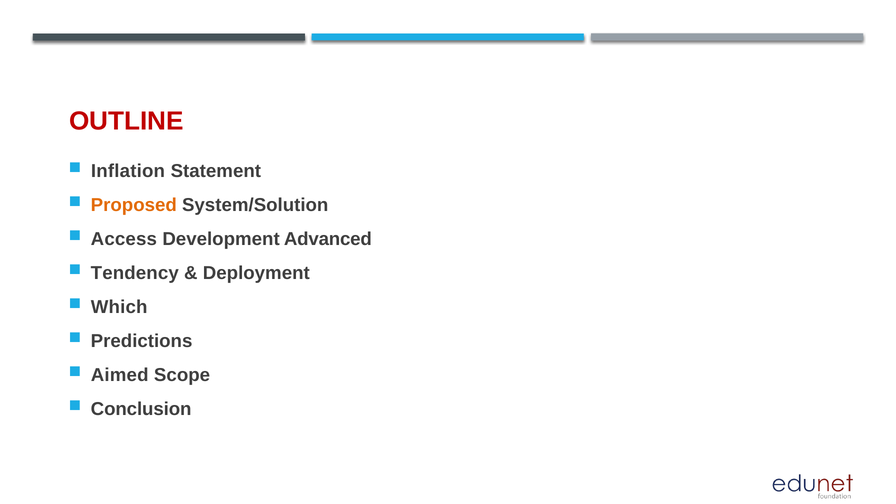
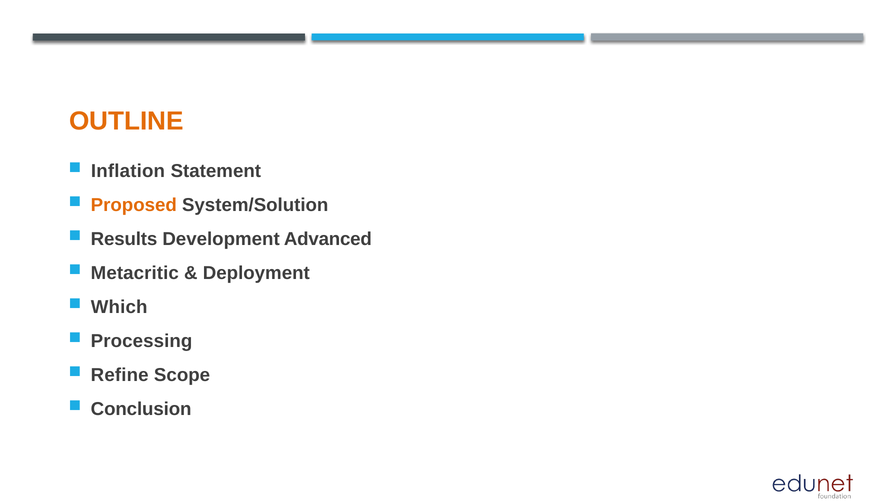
OUTLINE colour: red -> orange
Access: Access -> Results
Tendency: Tendency -> Metacritic
Predictions: Predictions -> Processing
Aimed: Aimed -> Refine
